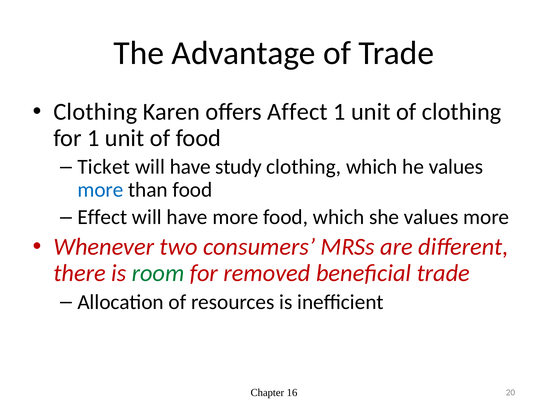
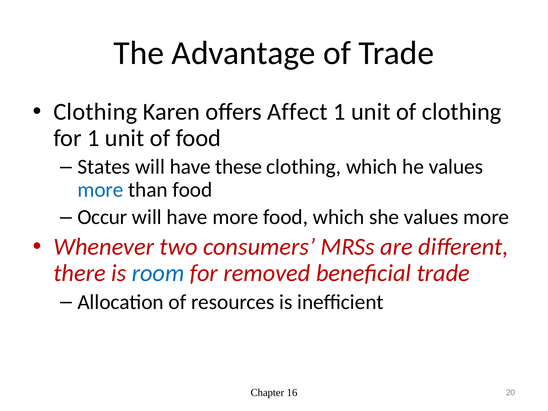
Ticket: Ticket -> States
study: study -> these
Effect: Effect -> Occur
room colour: green -> blue
